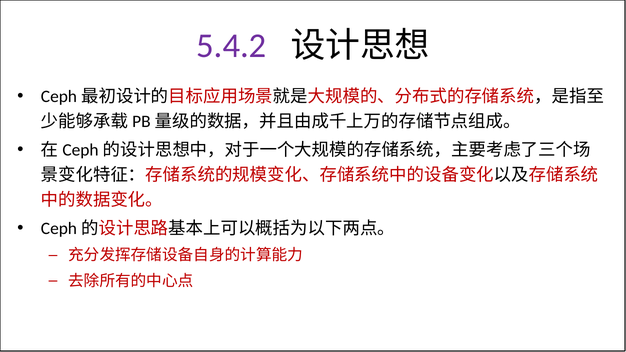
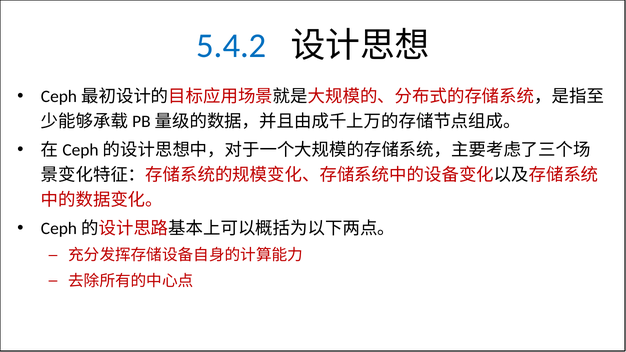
5.4.2 colour: purple -> blue
